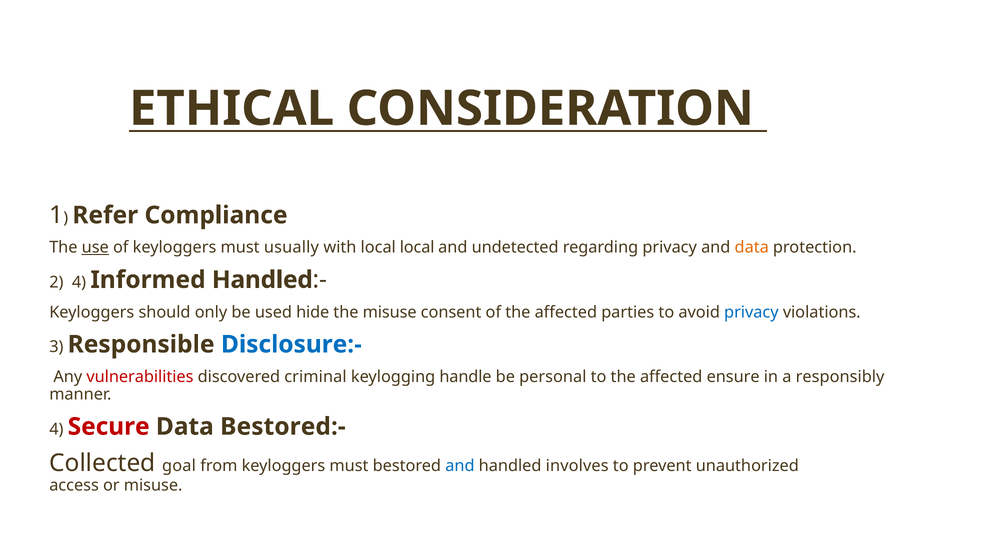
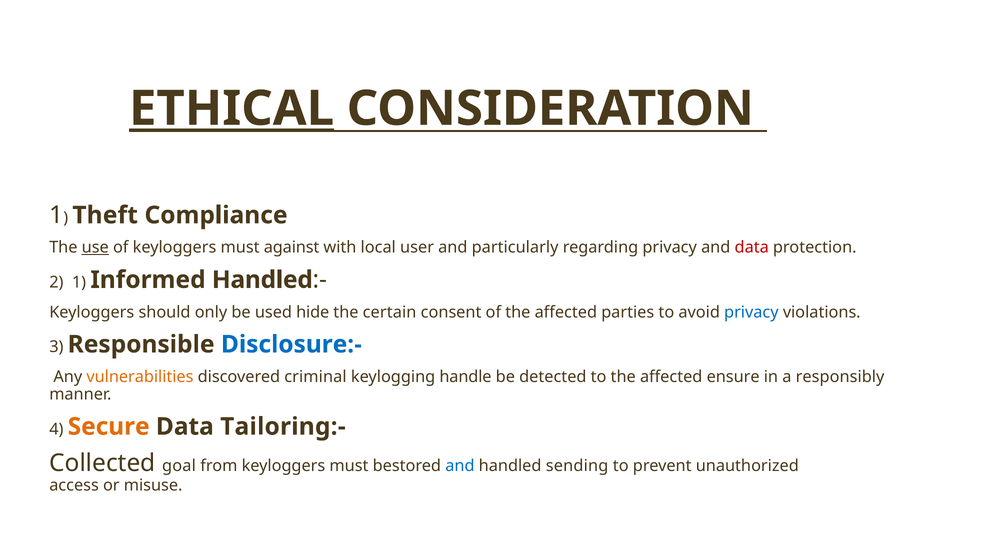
ETHICAL underline: none -> present
Refer: Refer -> Theft
usually: usually -> against
local local: local -> user
undetected: undetected -> particularly
data at (752, 247) colour: orange -> red
2 4: 4 -> 1
the misuse: misuse -> certain
vulnerabilities colour: red -> orange
personal: personal -> detected
Secure colour: red -> orange
Bestored:-: Bestored:- -> Tailoring:-
involves: involves -> sending
